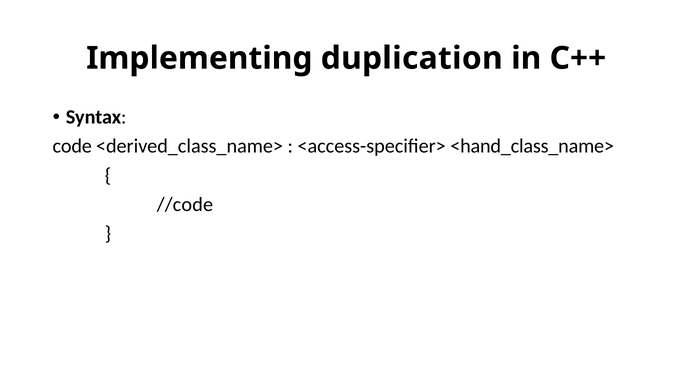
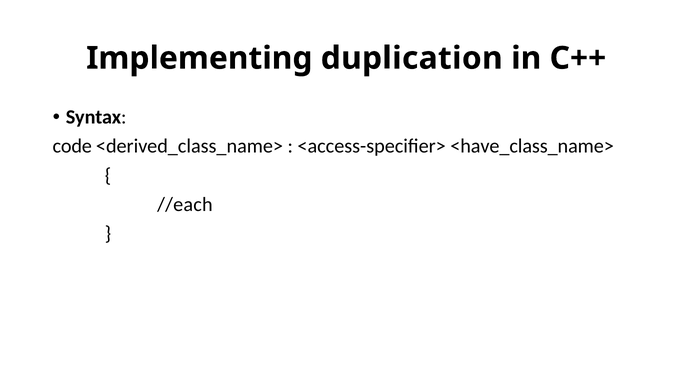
<hand_class_name>: <hand_class_name> -> <have_class_name>
//code: //code -> //each
